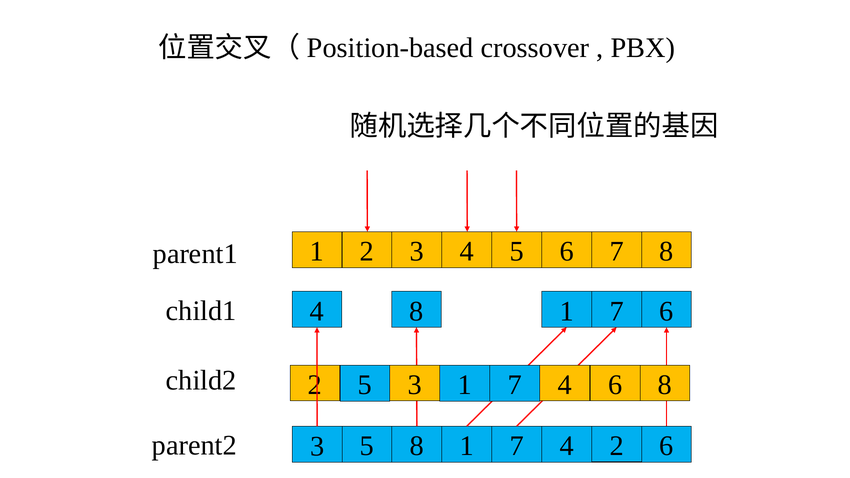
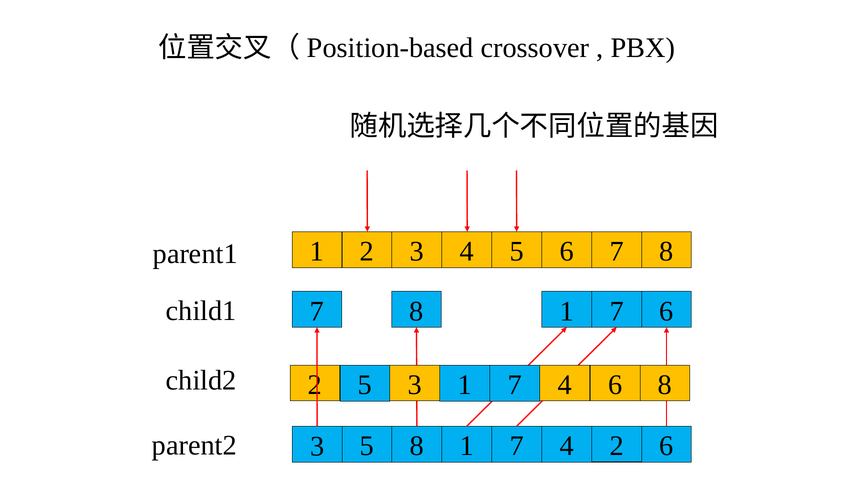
child1 4: 4 -> 7
